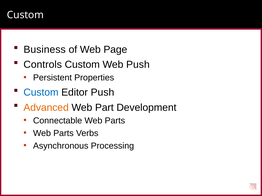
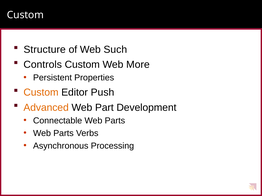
Business: Business -> Structure
Page: Page -> Such
Web Push: Push -> More
Custom at (41, 93) colour: blue -> orange
